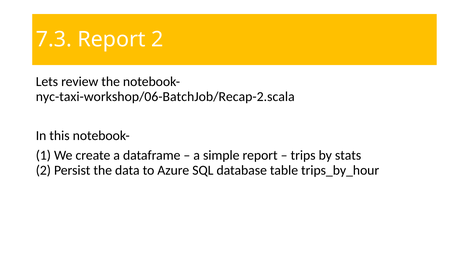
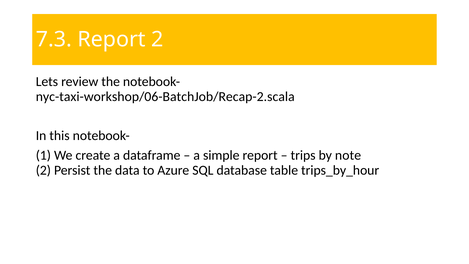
stats: stats -> note
